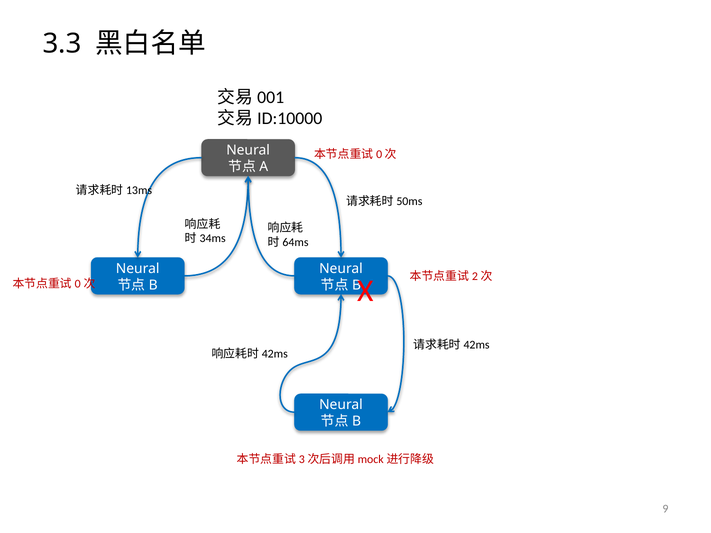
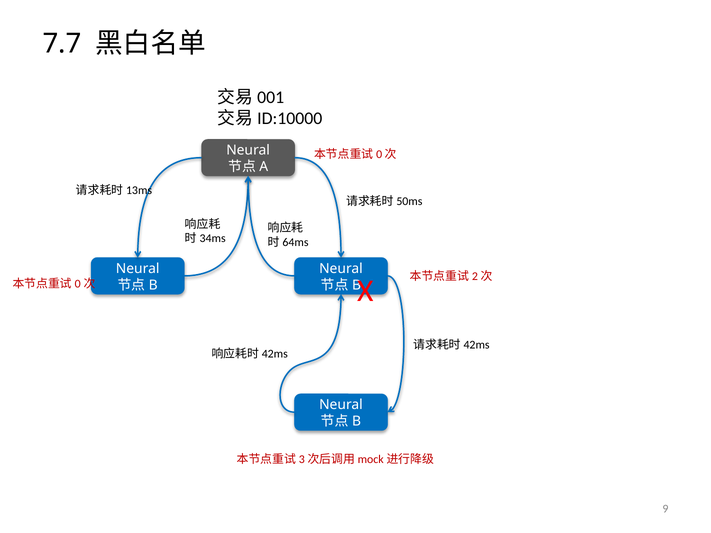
3.3: 3.3 -> 7.7
